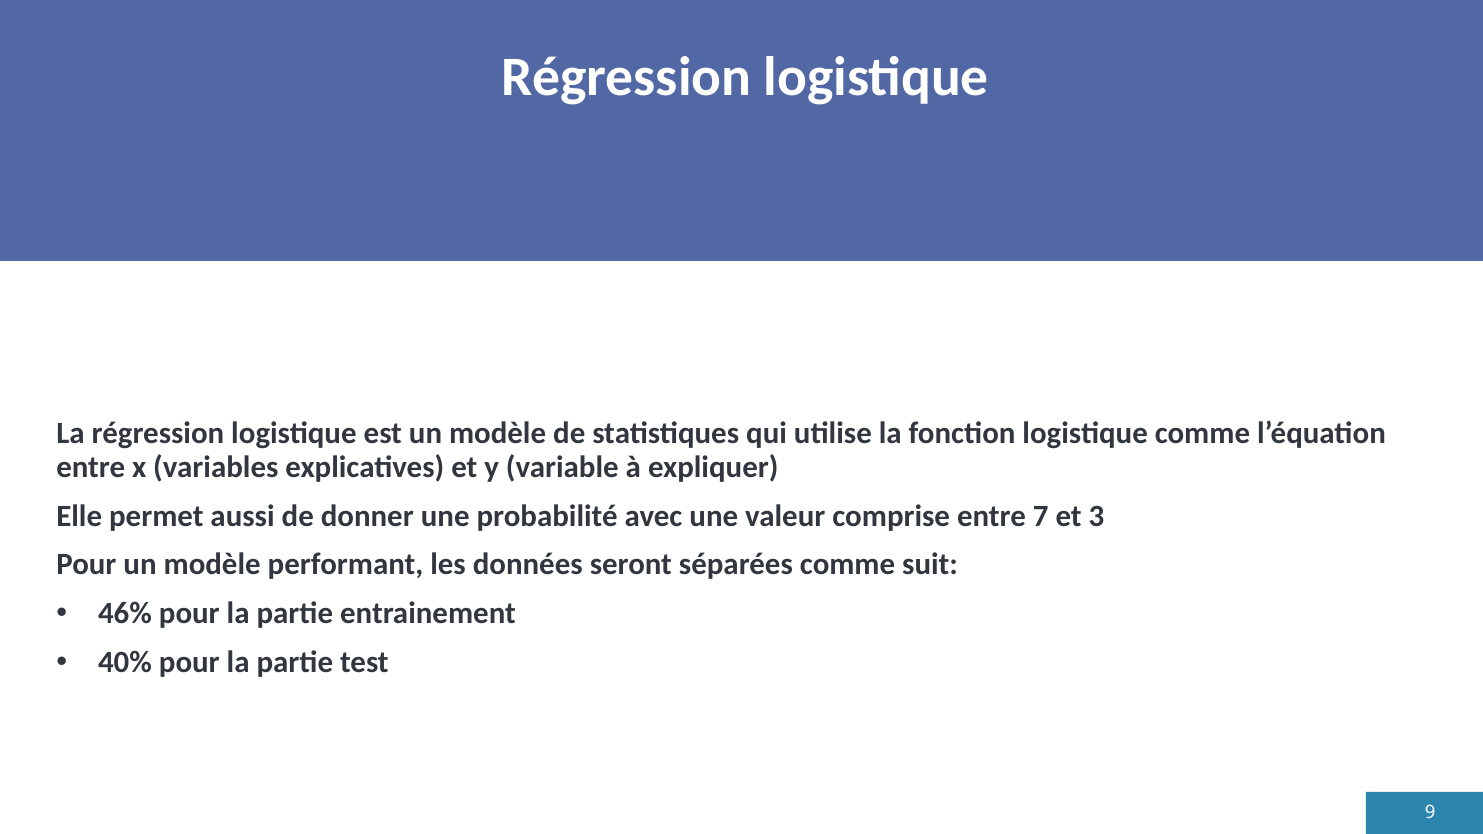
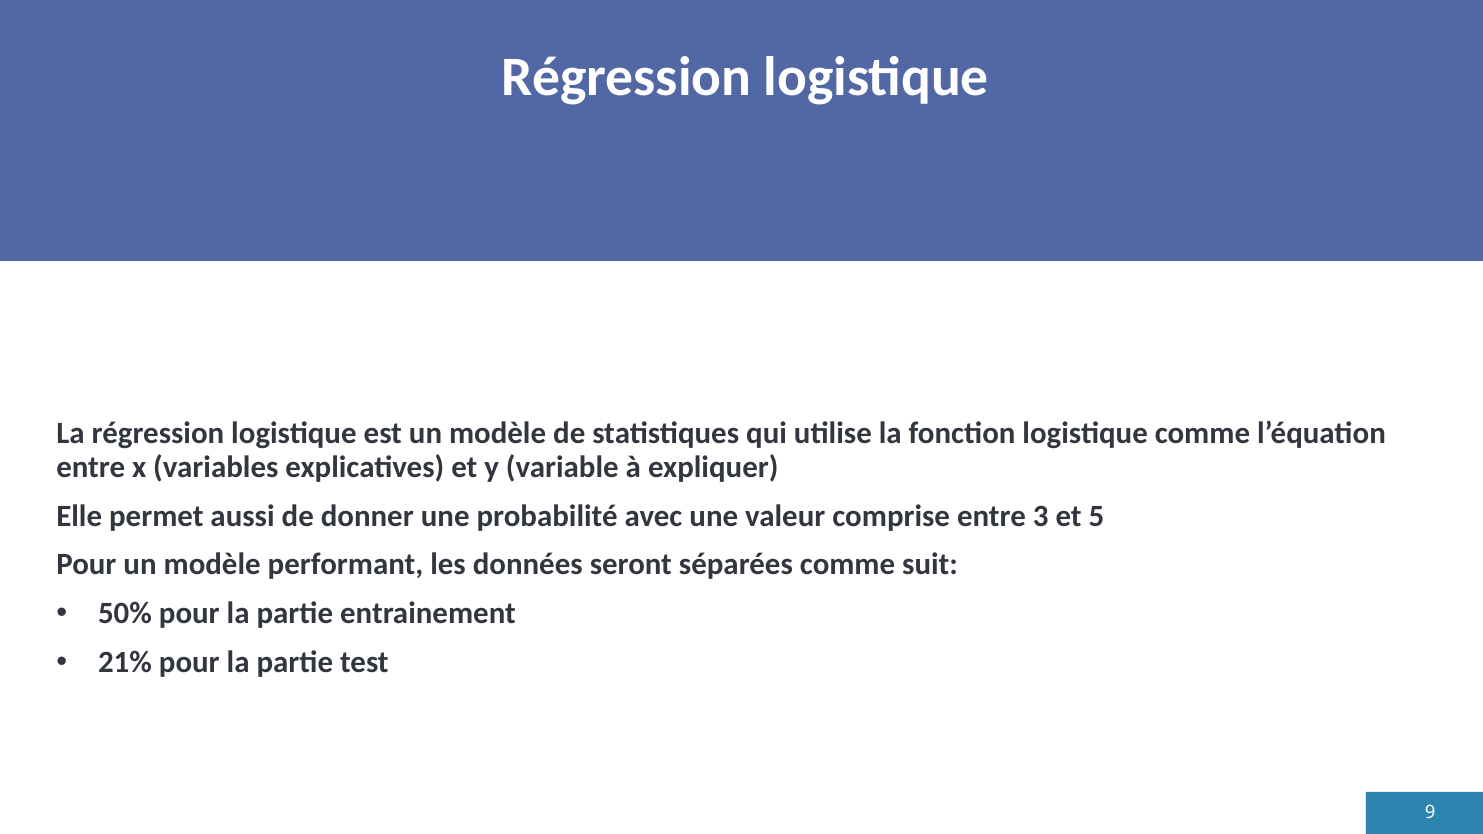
7: 7 -> 3
3: 3 -> 5
46%: 46% -> 50%
40%: 40% -> 21%
